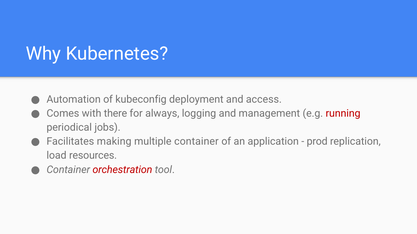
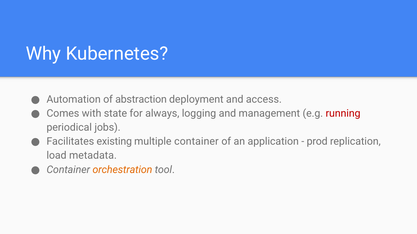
kubeconfig: kubeconfig -> abstraction
there: there -> state
making: making -> existing
resources: resources -> metadata
orchestration colour: red -> orange
